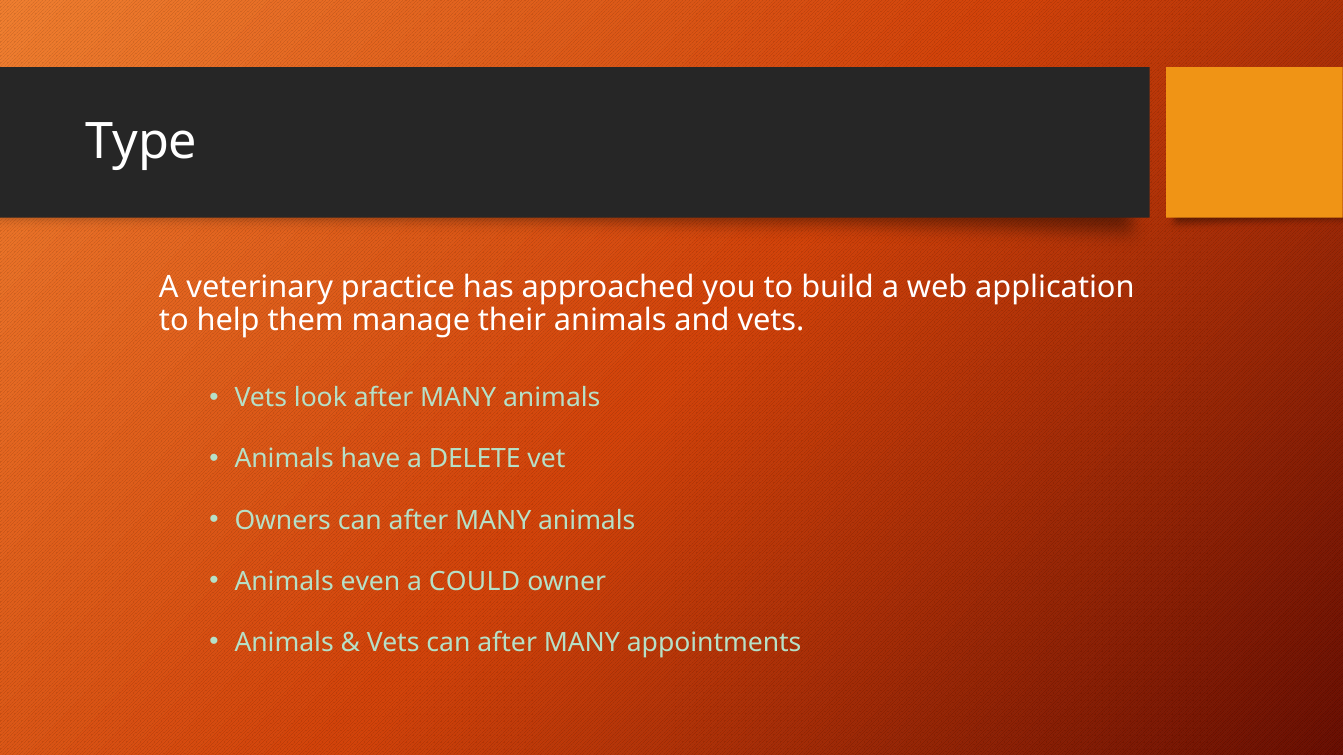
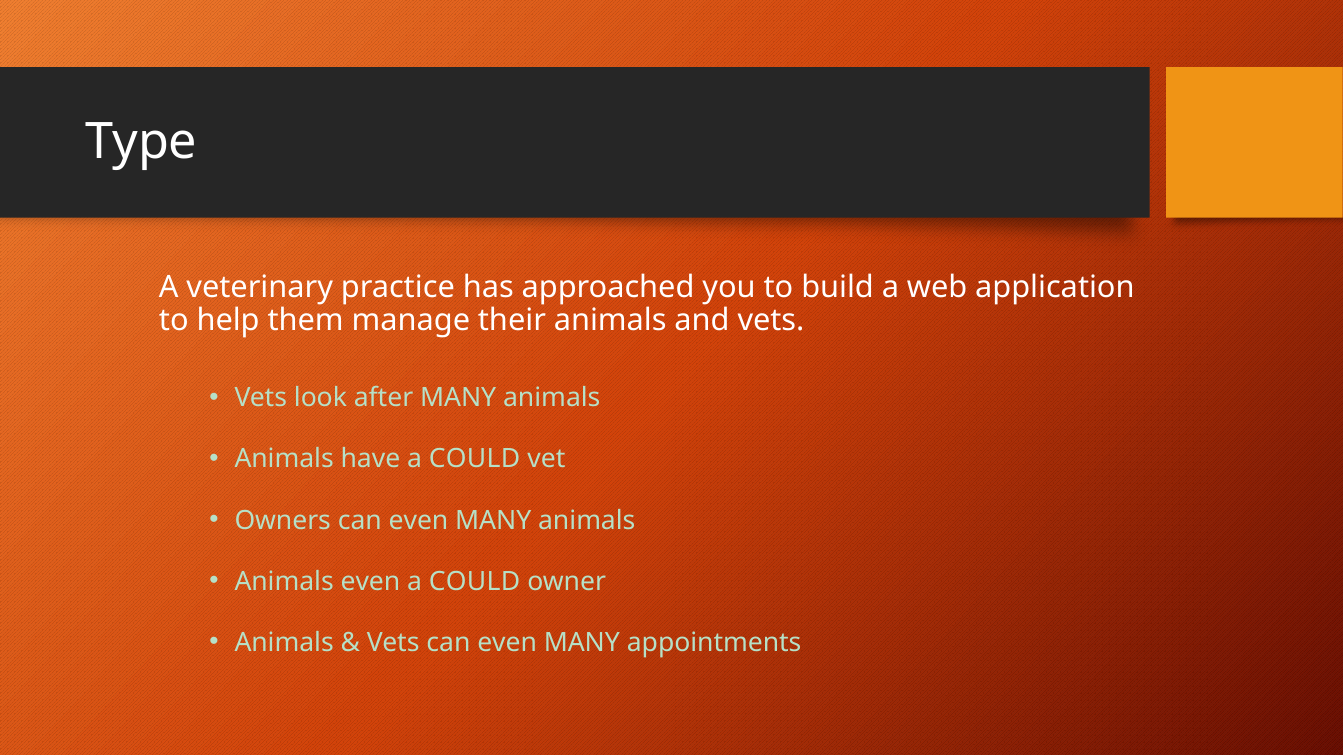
have a DELETE: DELETE -> COULD
Owners can after: after -> even
Vets can after: after -> even
